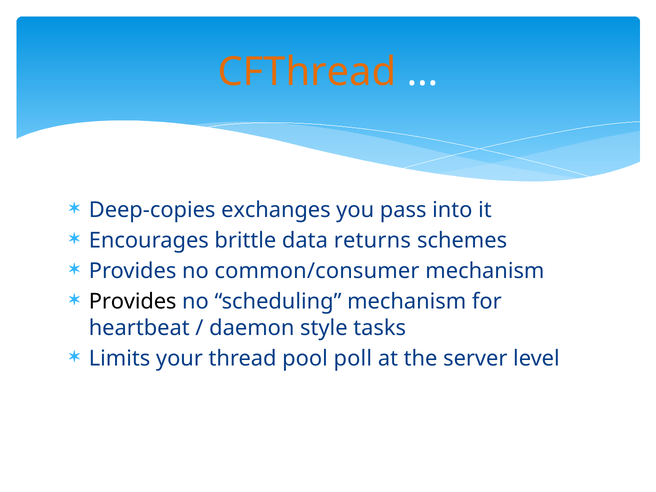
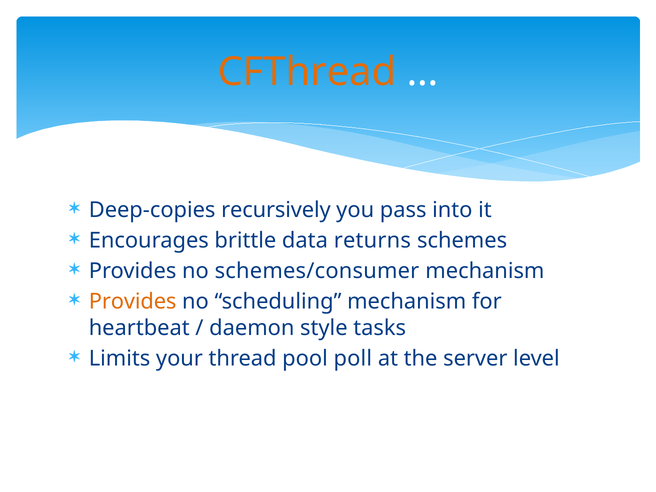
exchanges: exchanges -> recursively
common/consumer: common/consumer -> schemes/consumer
Provides at (133, 302) colour: black -> orange
